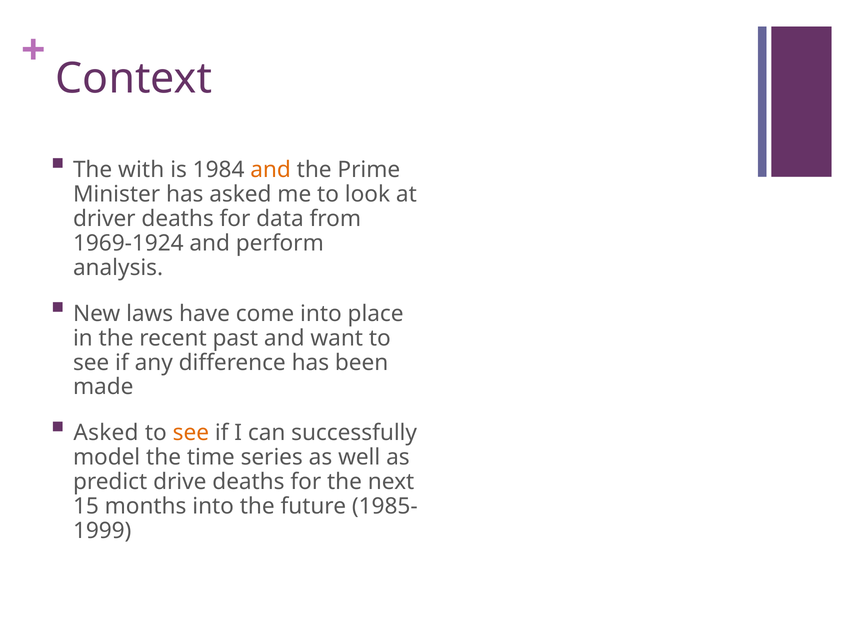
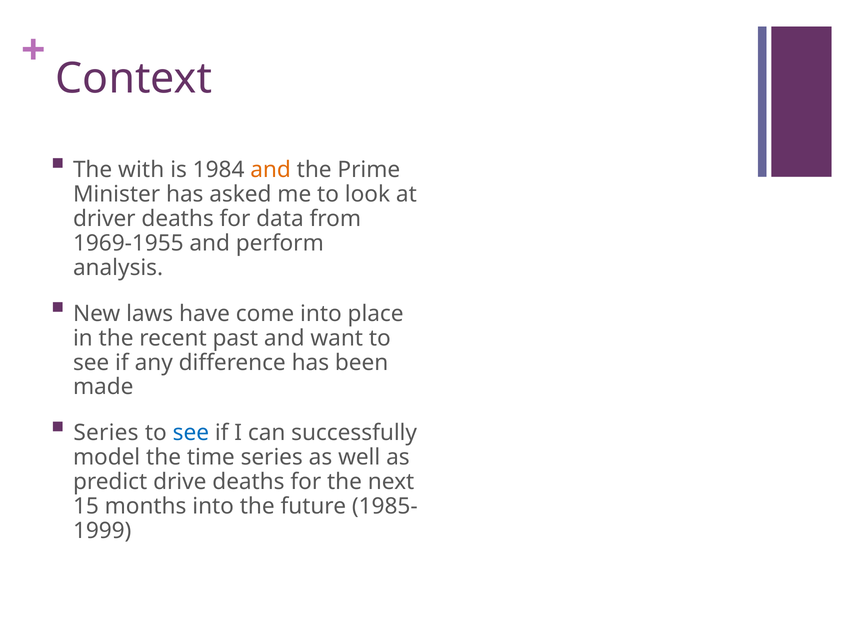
1969-1924: 1969-1924 -> 1969-1955
Asked at (106, 433): Asked -> Series
see at (191, 433) colour: orange -> blue
